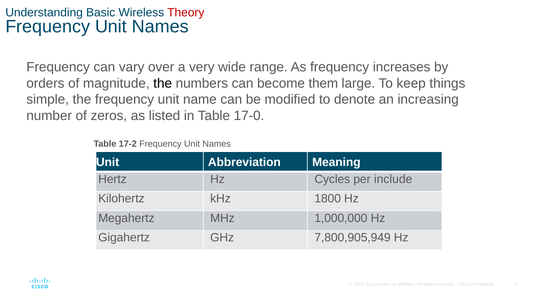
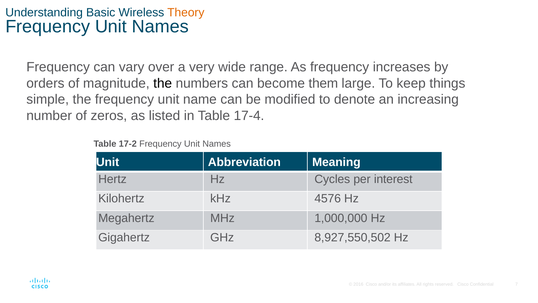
Theory colour: red -> orange
17-0: 17-0 -> 17-4
include: include -> interest
1800: 1800 -> 4576
7,800,905,949: 7,800,905,949 -> 8,927,550,502
